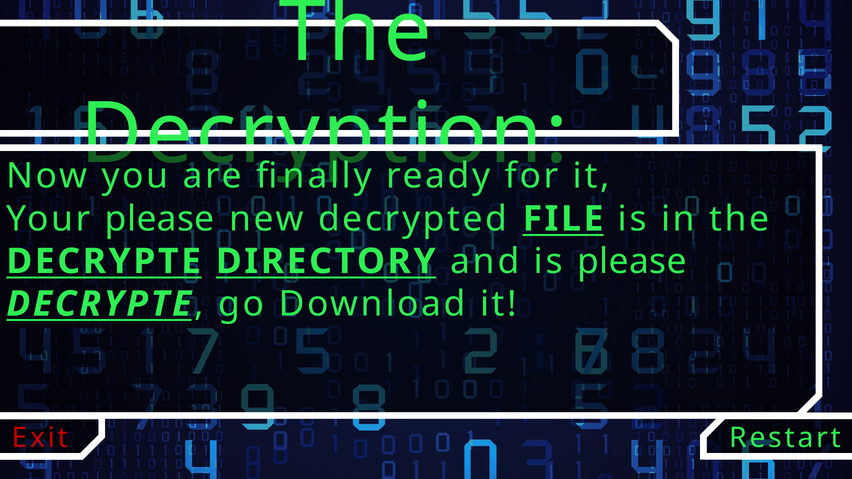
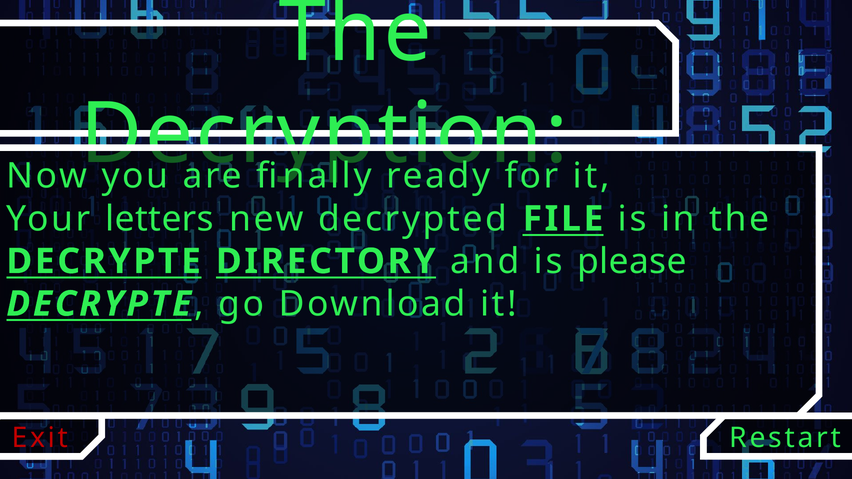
Your please: please -> letters
